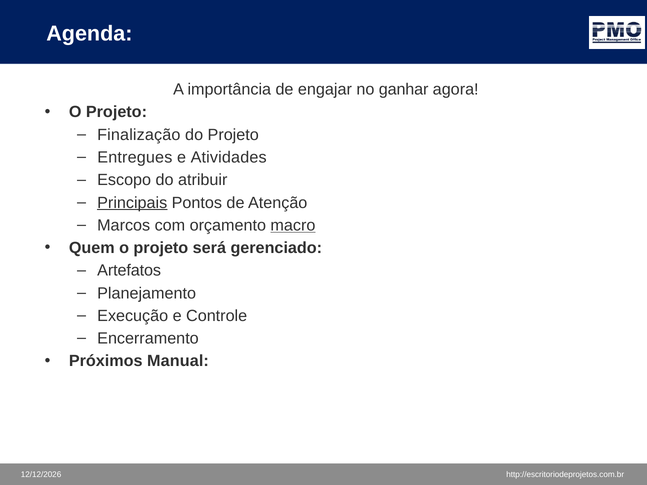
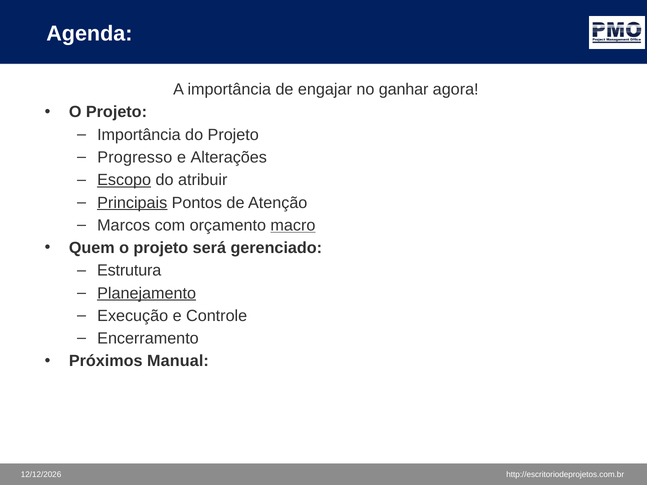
Finalização at (139, 135): Finalização -> Importância
Entregues: Entregues -> Progresso
Atividades: Atividades -> Alterações
Escopo underline: none -> present
Artefatos: Artefatos -> Estrutura
Planejamento underline: none -> present
